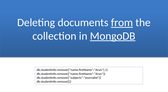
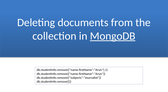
from underline: present -> none
